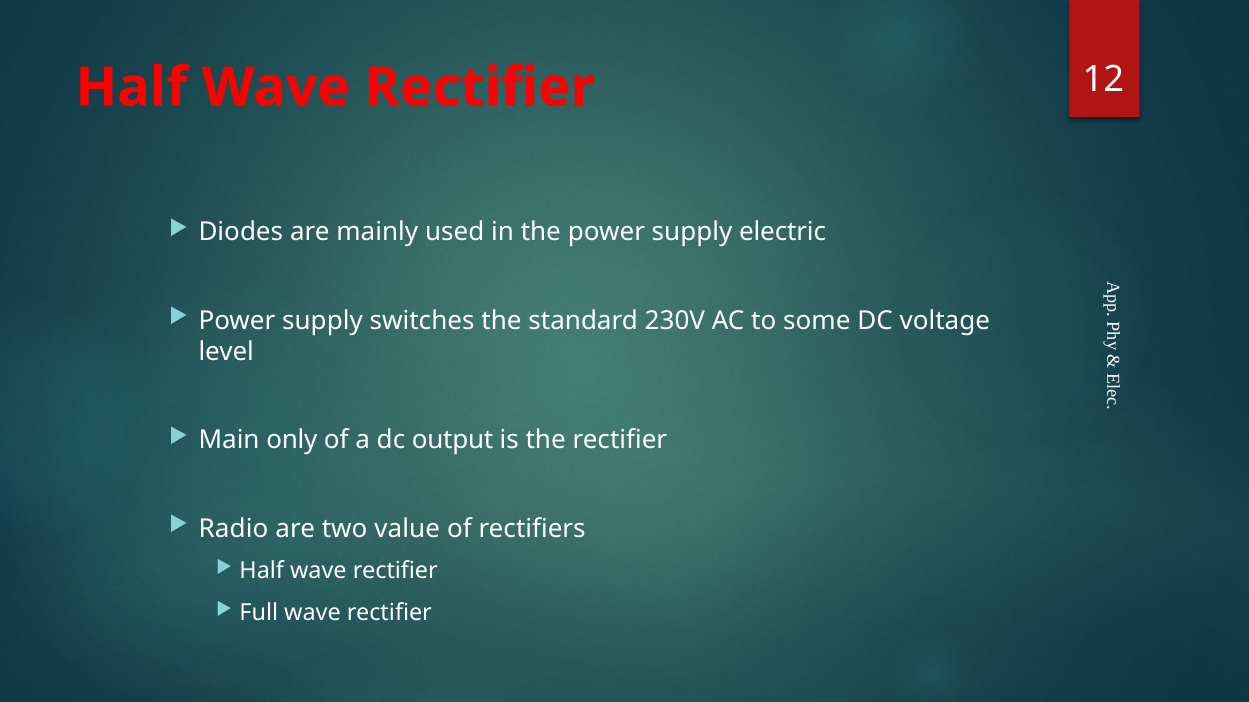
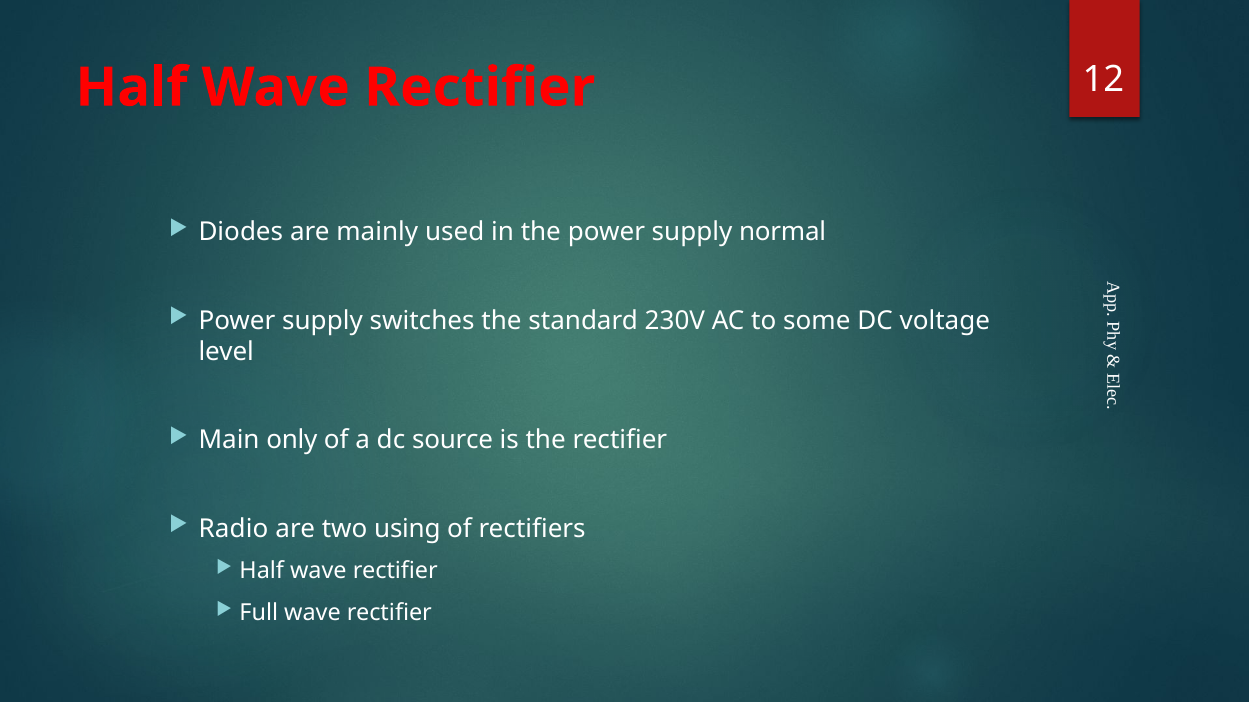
electric: electric -> normal
output: output -> source
value: value -> using
